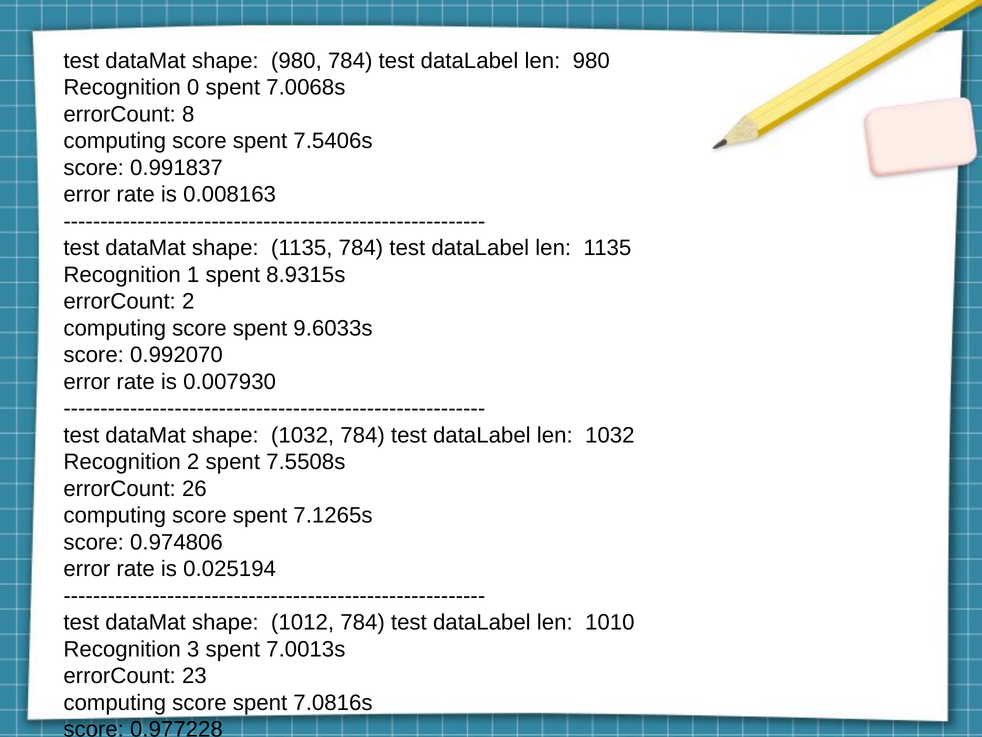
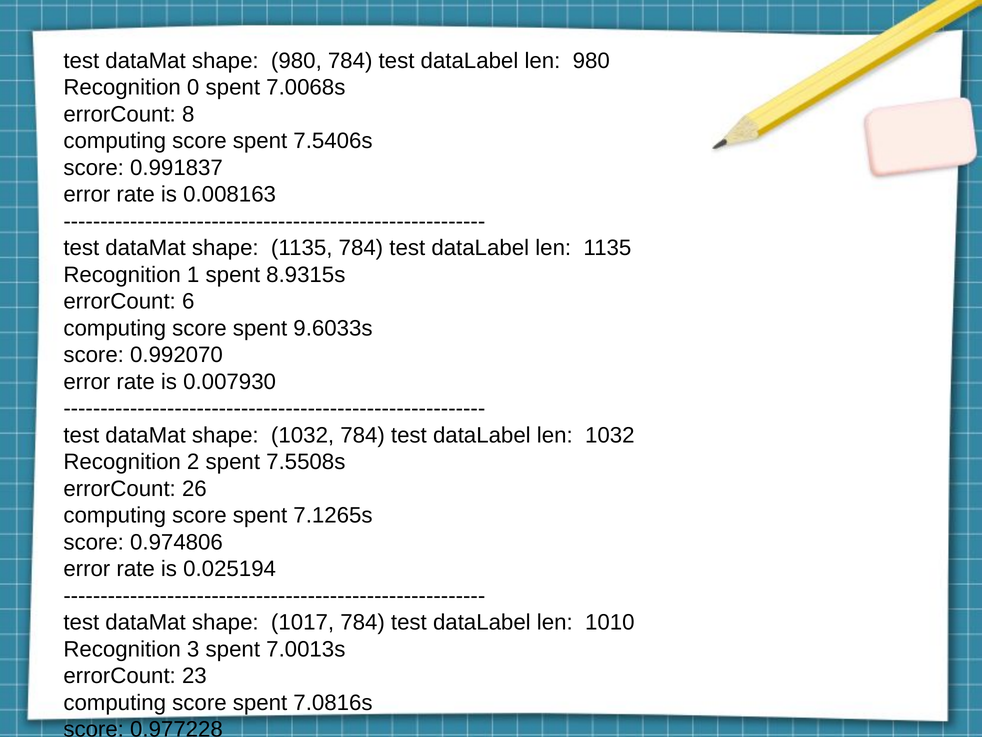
errorCount 2: 2 -> 6
1012: 1012 -> 1017
